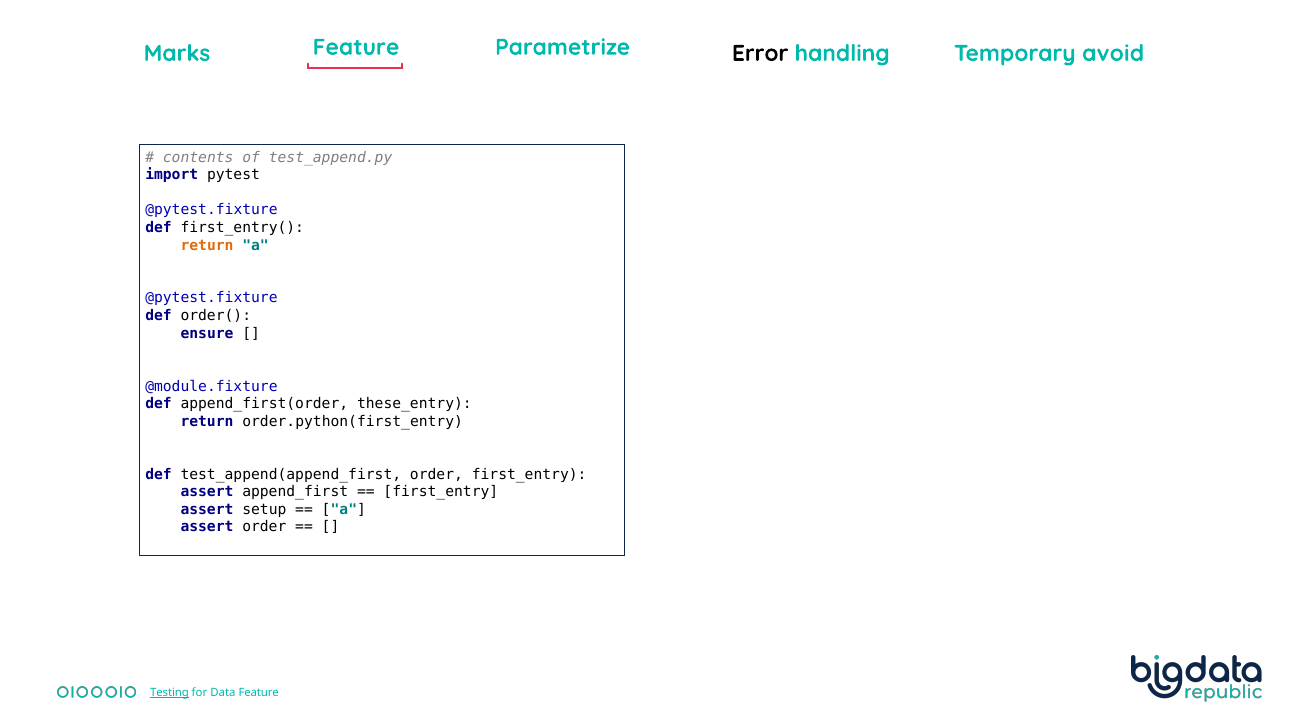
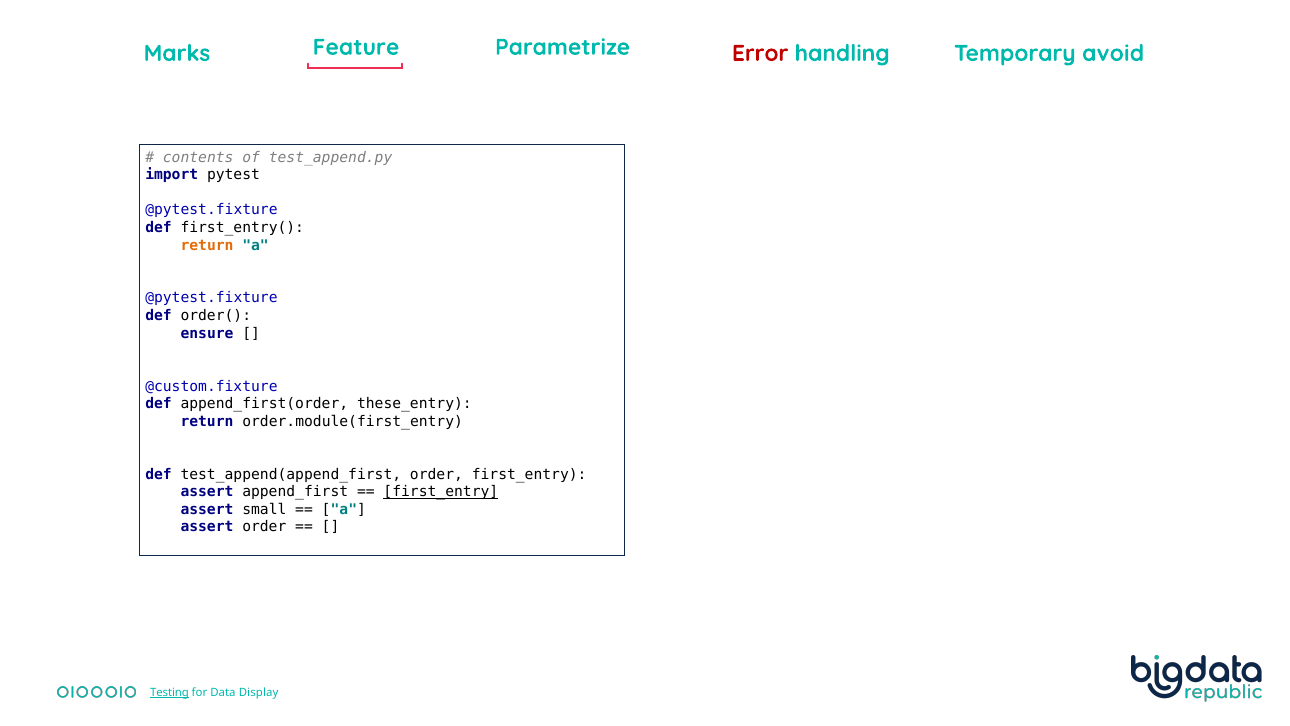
Error colour: black -> red
@module.fixture: @module.fixture -> @custom.fixture
order.python(first_entry: order.python(first_entry -> order.module(first_entry
first_entry at (441, 492) underline: none -> present
setup: setup -> small
Data Feature: Feature -> Display
